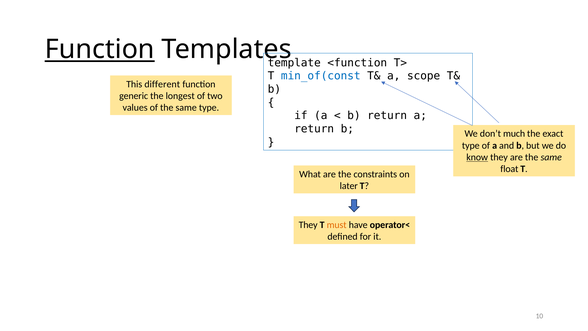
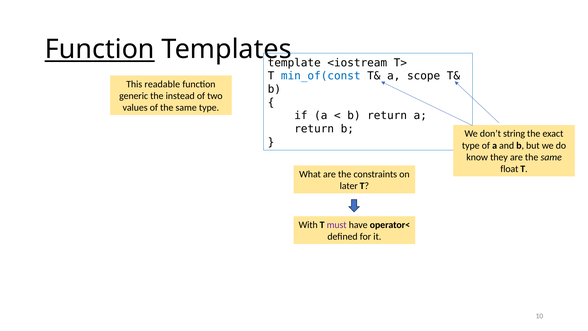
<function: <function -> <iostream
different: different -> readable
longest: longest -> instead
much: much -> string
know underline: present -> none
They at (308, 225): They -> With
must colour: orange -> purple
